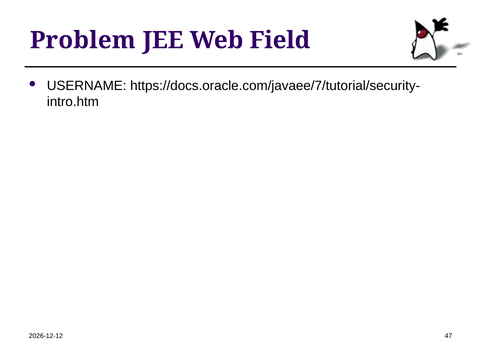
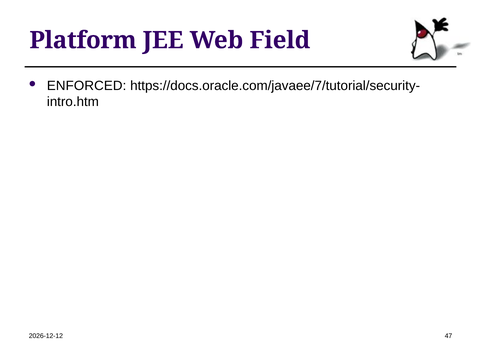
Problem: Problem -> Platform
USERNAME: USERNAME -> ENFORCED
